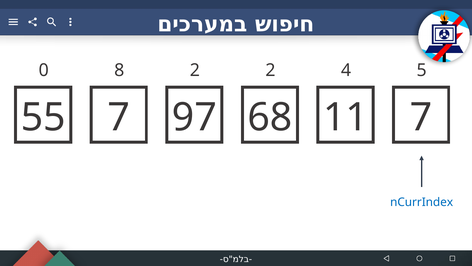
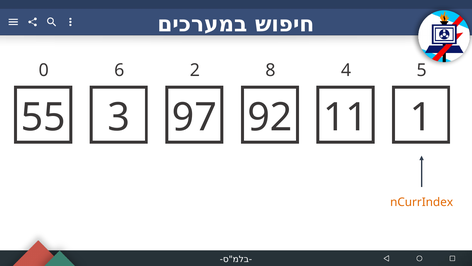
8: 8 -> 6
2 2: 2 -> 8
55 7: 7 -> 3
68: 68 -> 92
11 7: 7 -> 1
nCurrIndex colour: blue -> orange
